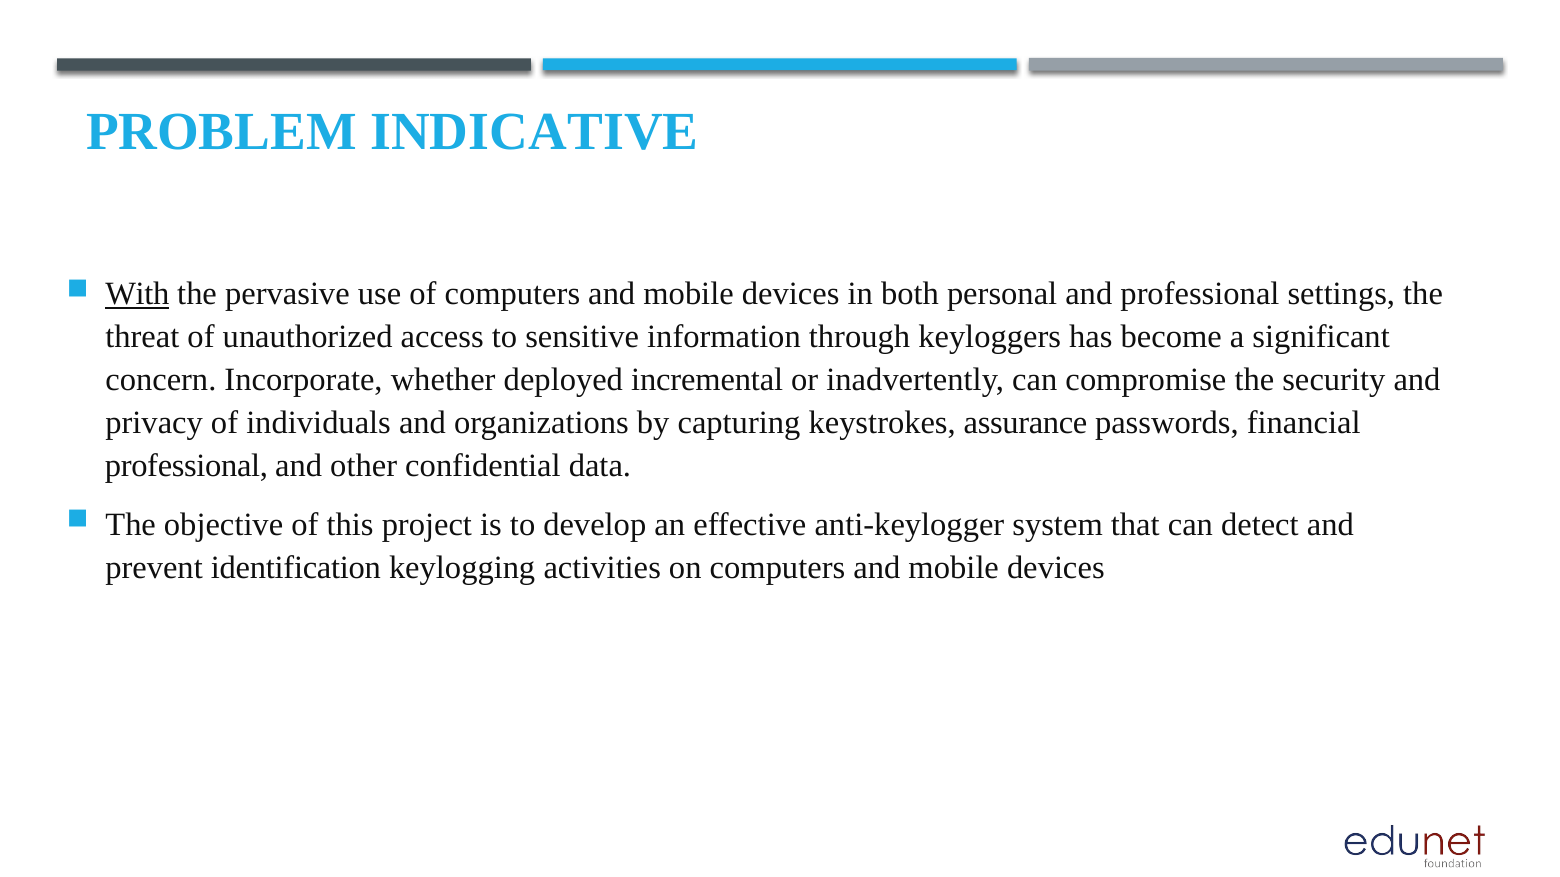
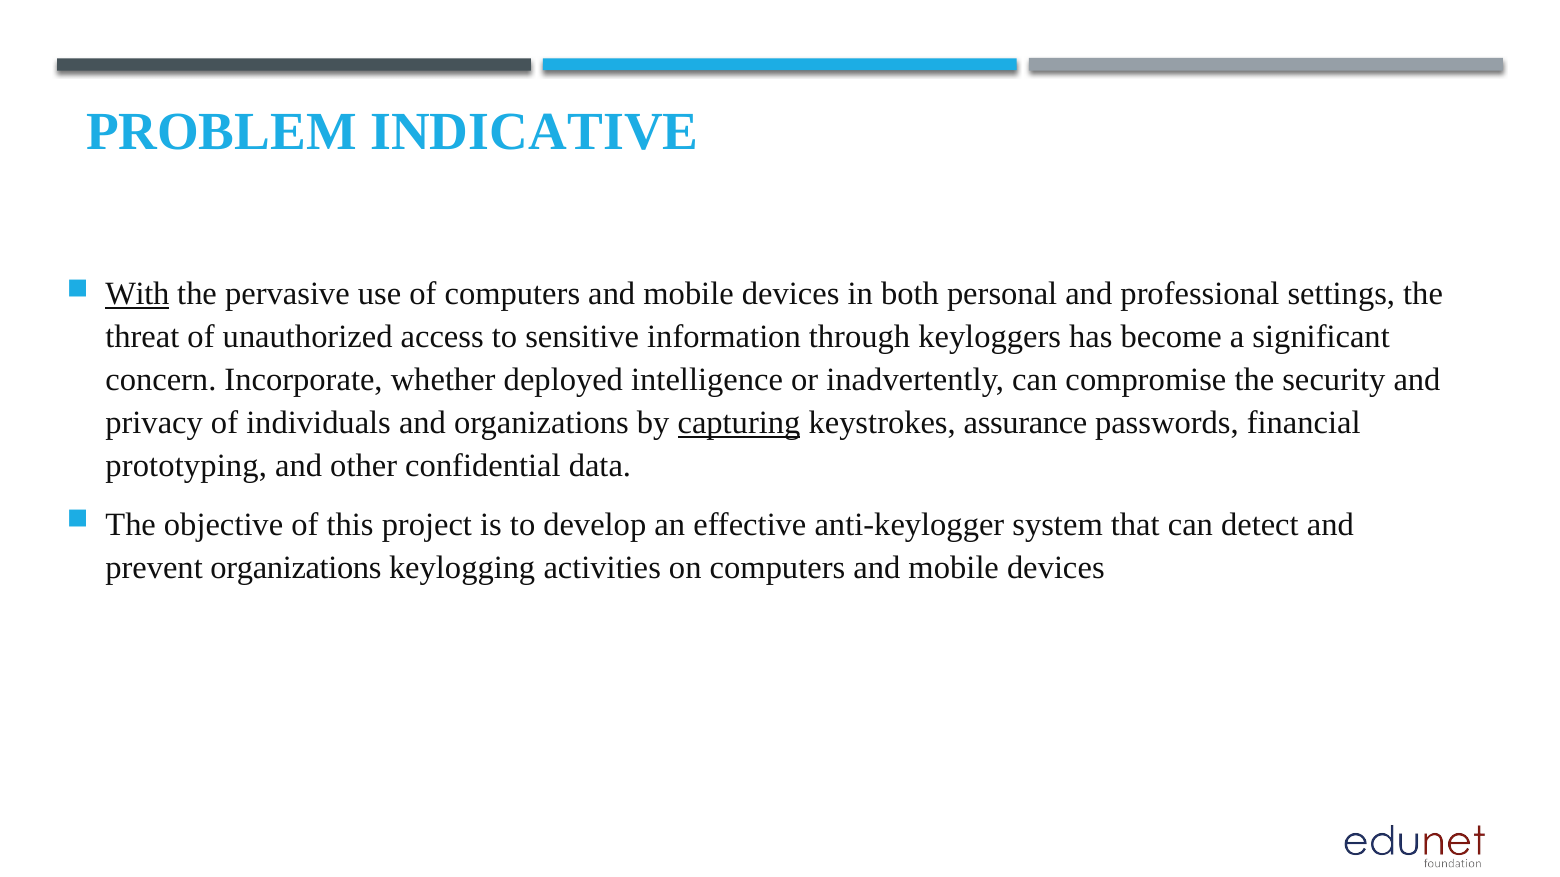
incremental: incremental -> intelligence
capturing underline: none -> present
professional at (186, 466): professional -> prototyping
prevent identification: identification -> organizations
